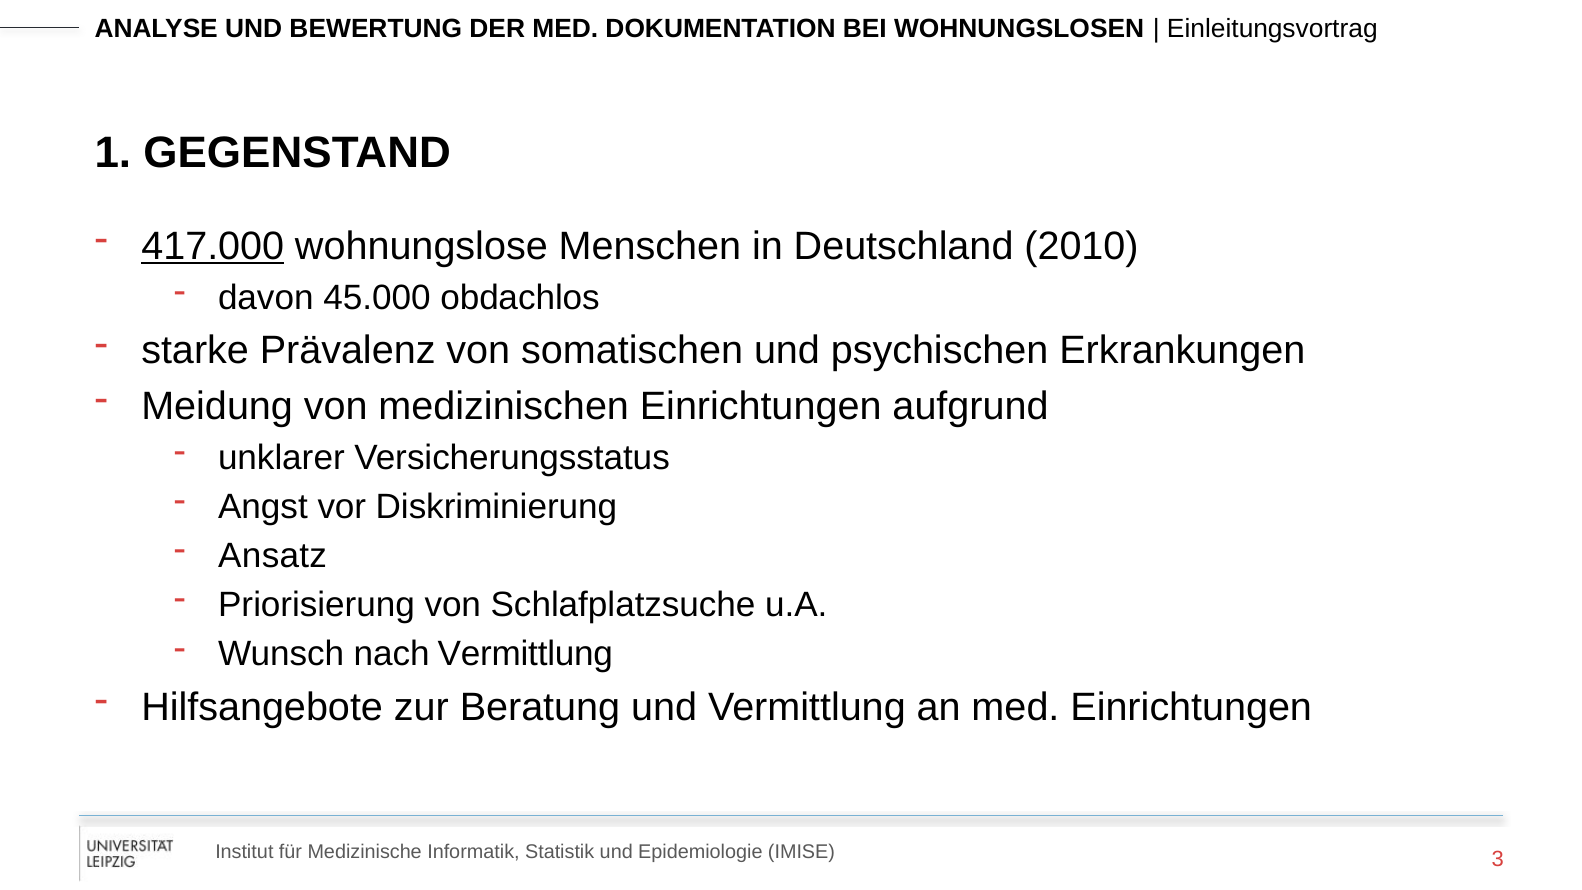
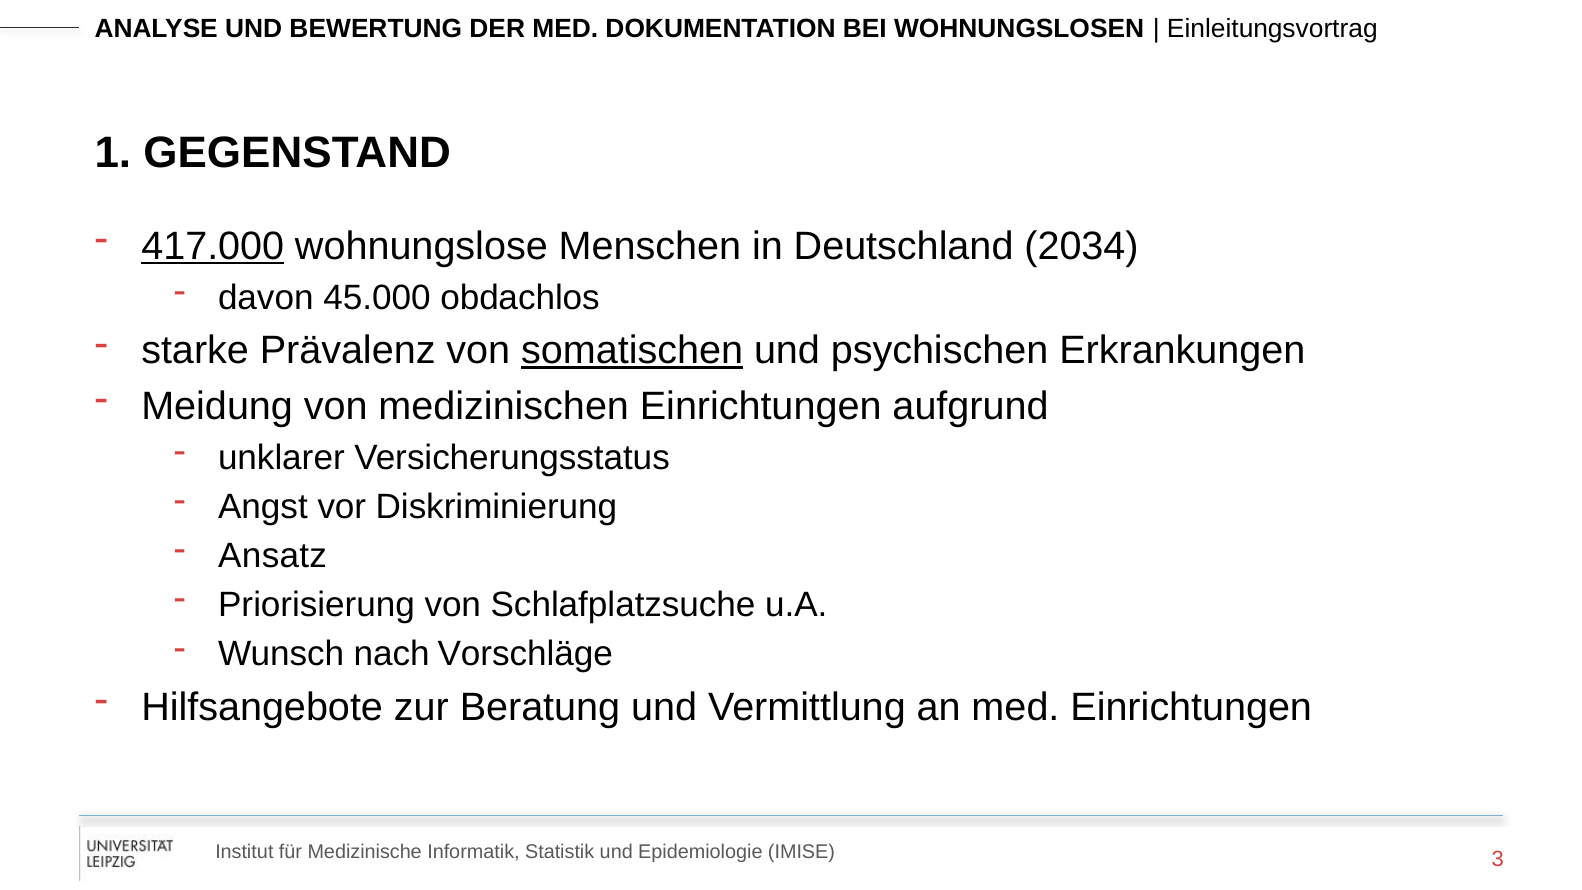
2010: 2010 -> 2034
somatischen underline: none -> present
nach Vermittlung: Vermittlung -> Vorschläge
